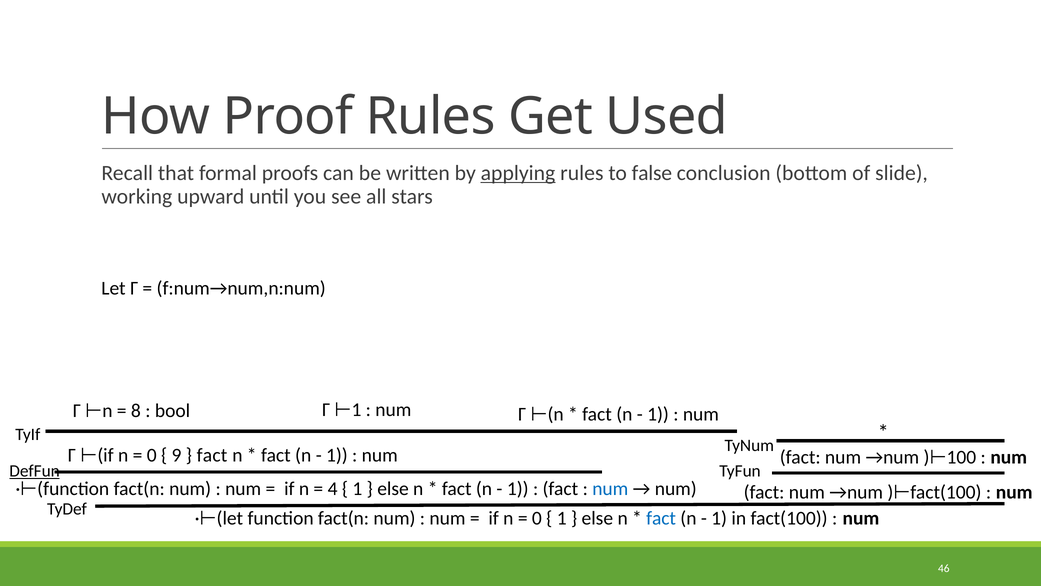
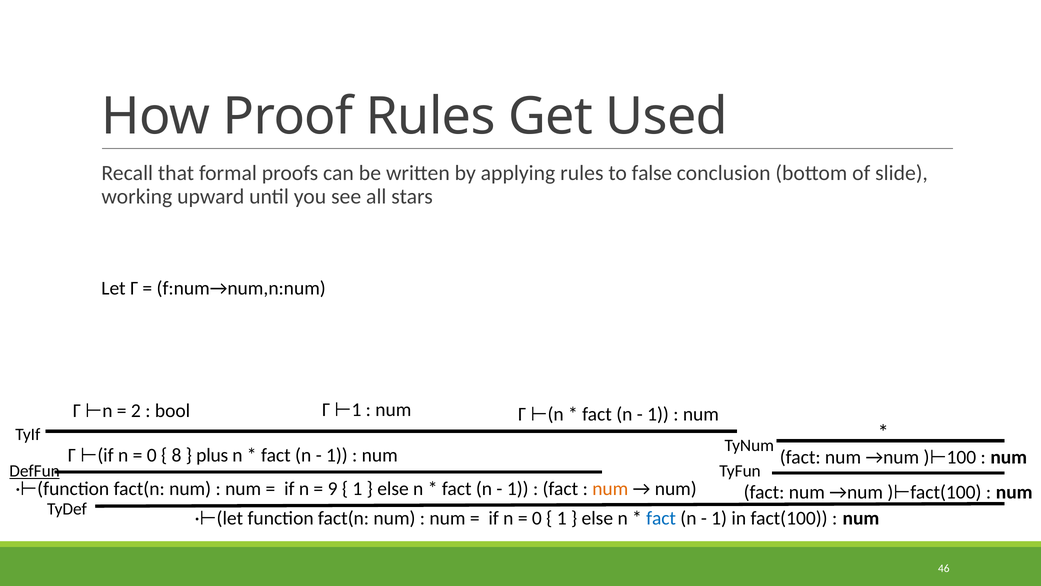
applying underline: present -> none
8: 8 -> 2
9: 9 -> 8
fact at (212, 455): fact -> plus
4: 4 -> 9
num at (610, 489) colour: blue -> orange
